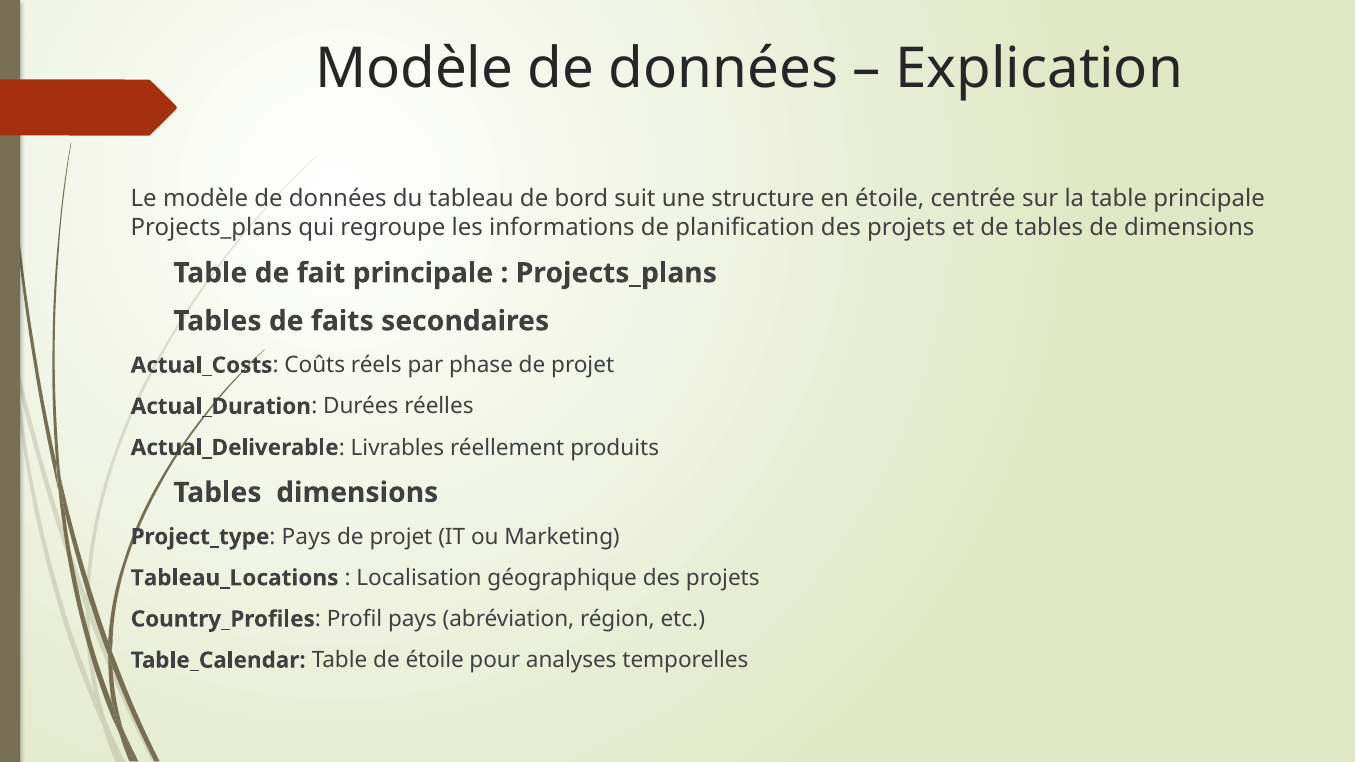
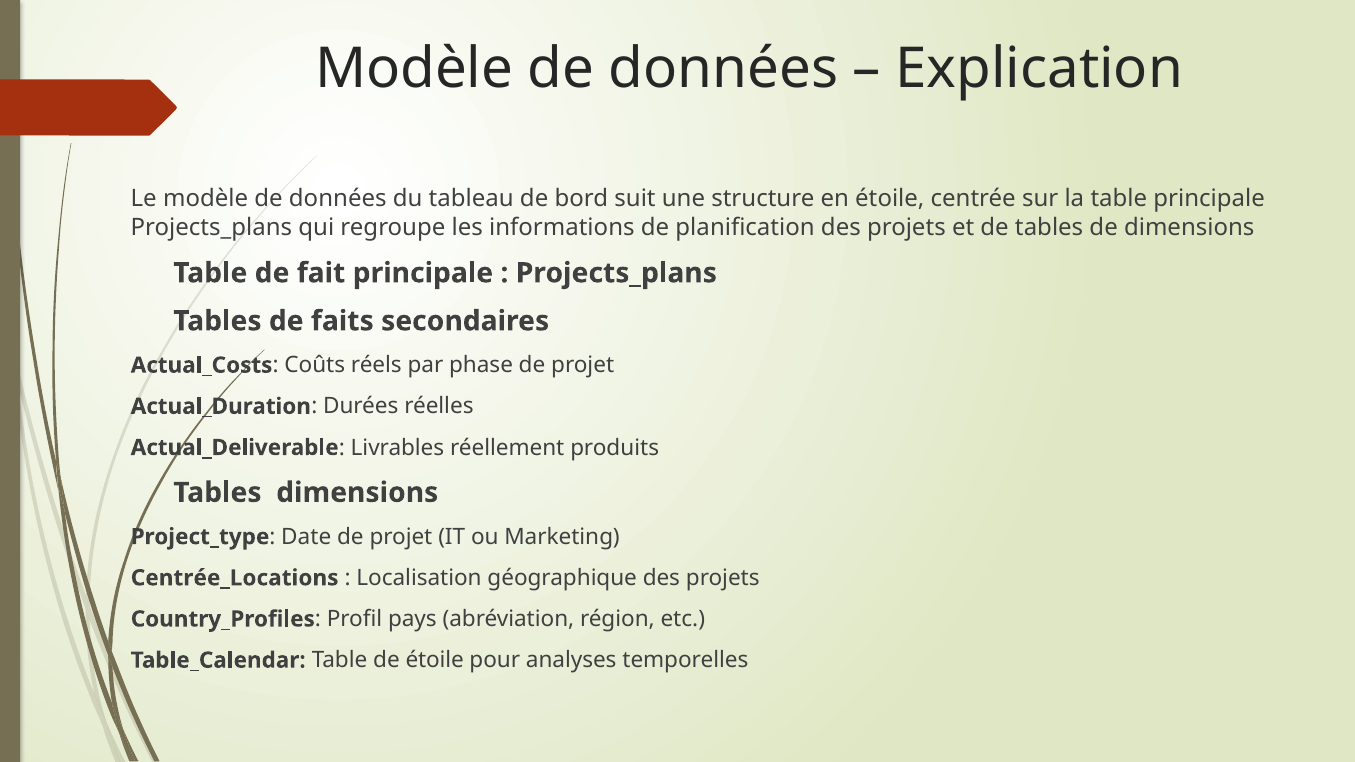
Project_type Pays: Pays -> Date
Tableau_Locations: Tableau_Locations -> Centrée_Locations
